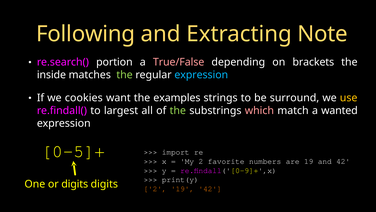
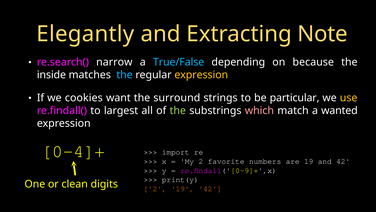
Following: Following -> Elegantly
portion: portion -> narrow
True/False colour: pink -> light blue
brackets: brackets -> because
the at (125, 75) colour: light green -> light blue
expression at (201, 75) colour: light blue -> yellow
examples: examples -> surround
surround: surround -> particular
0-5]+: 0-5]+ -> 0-4]+
or digits: digits -> clean
